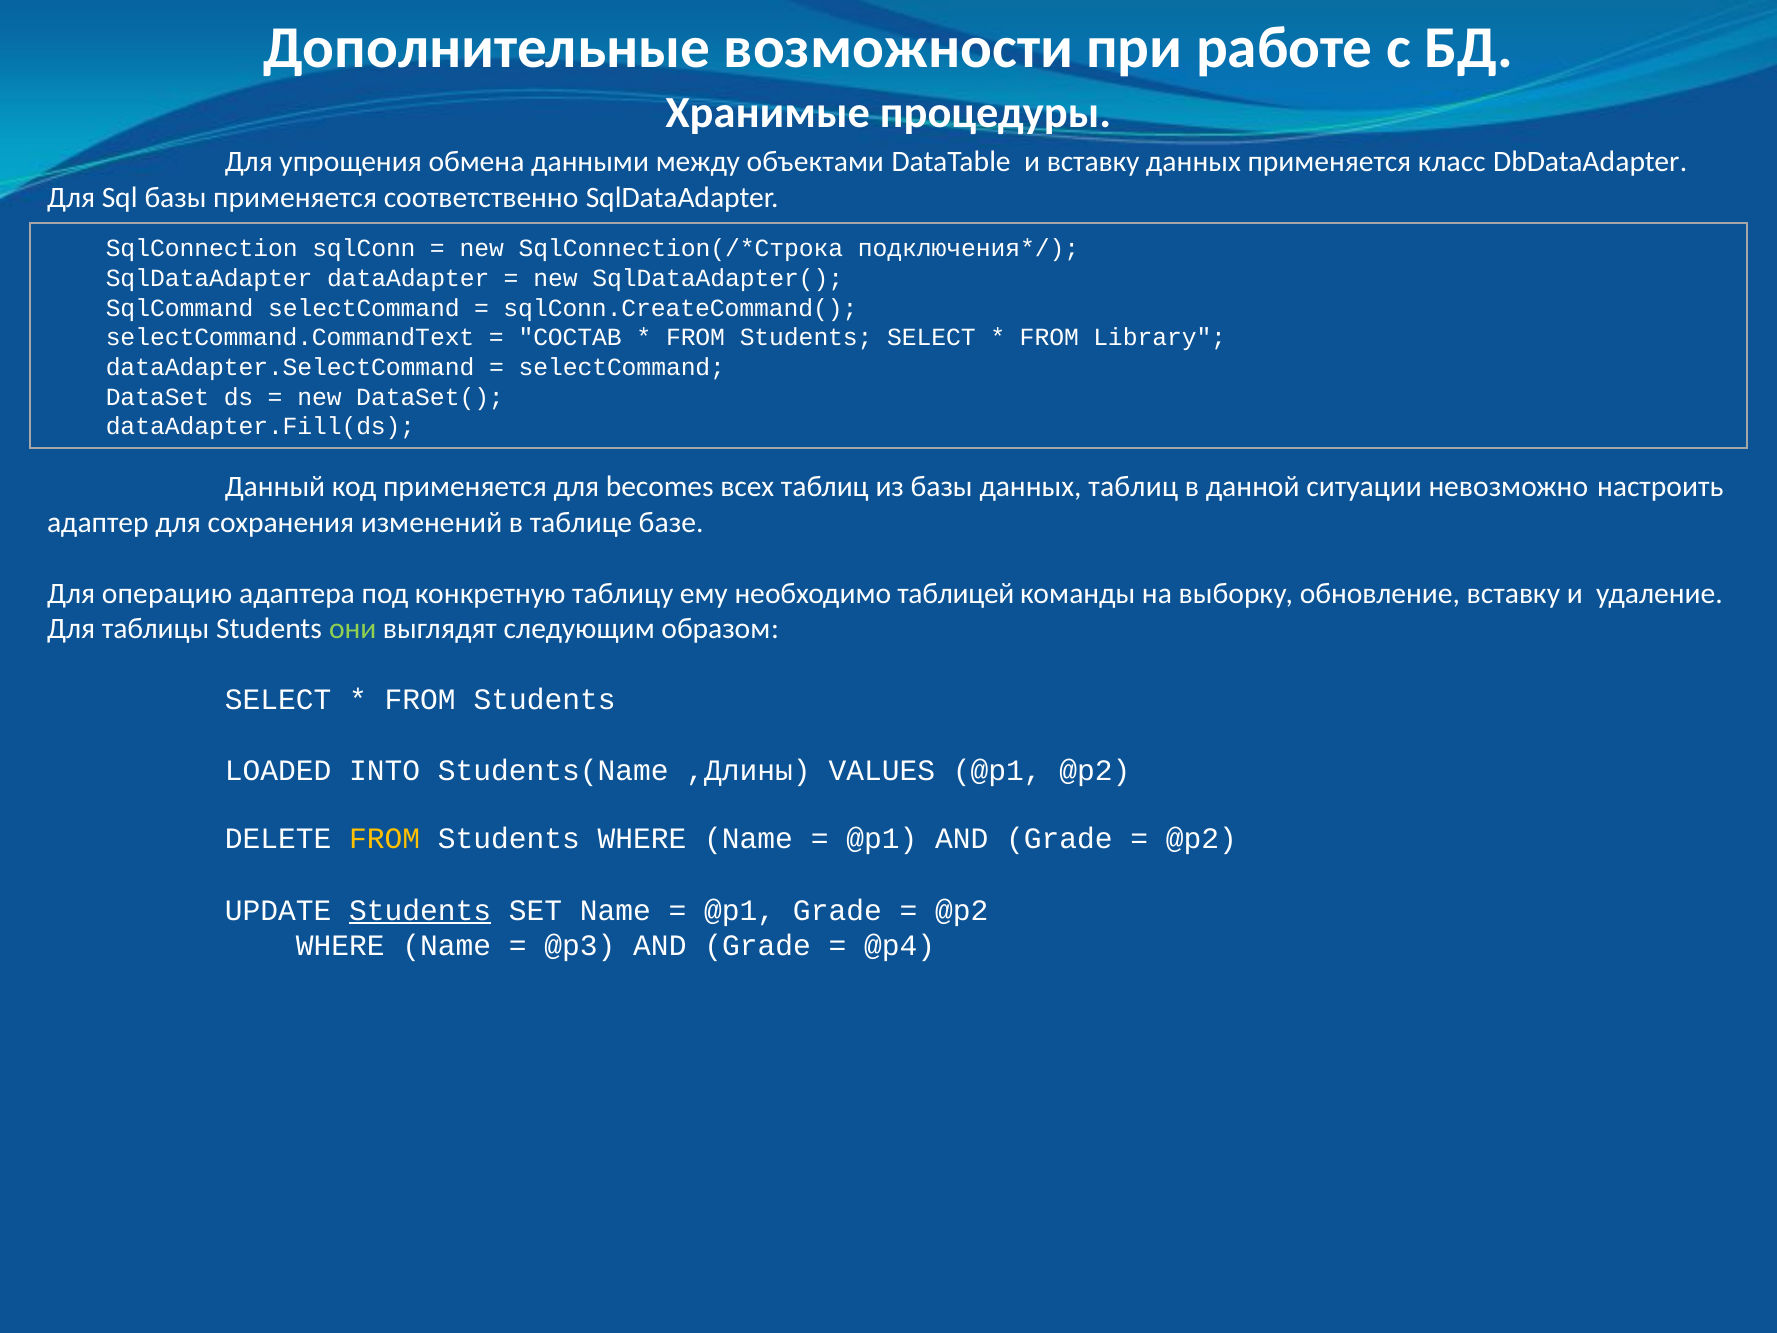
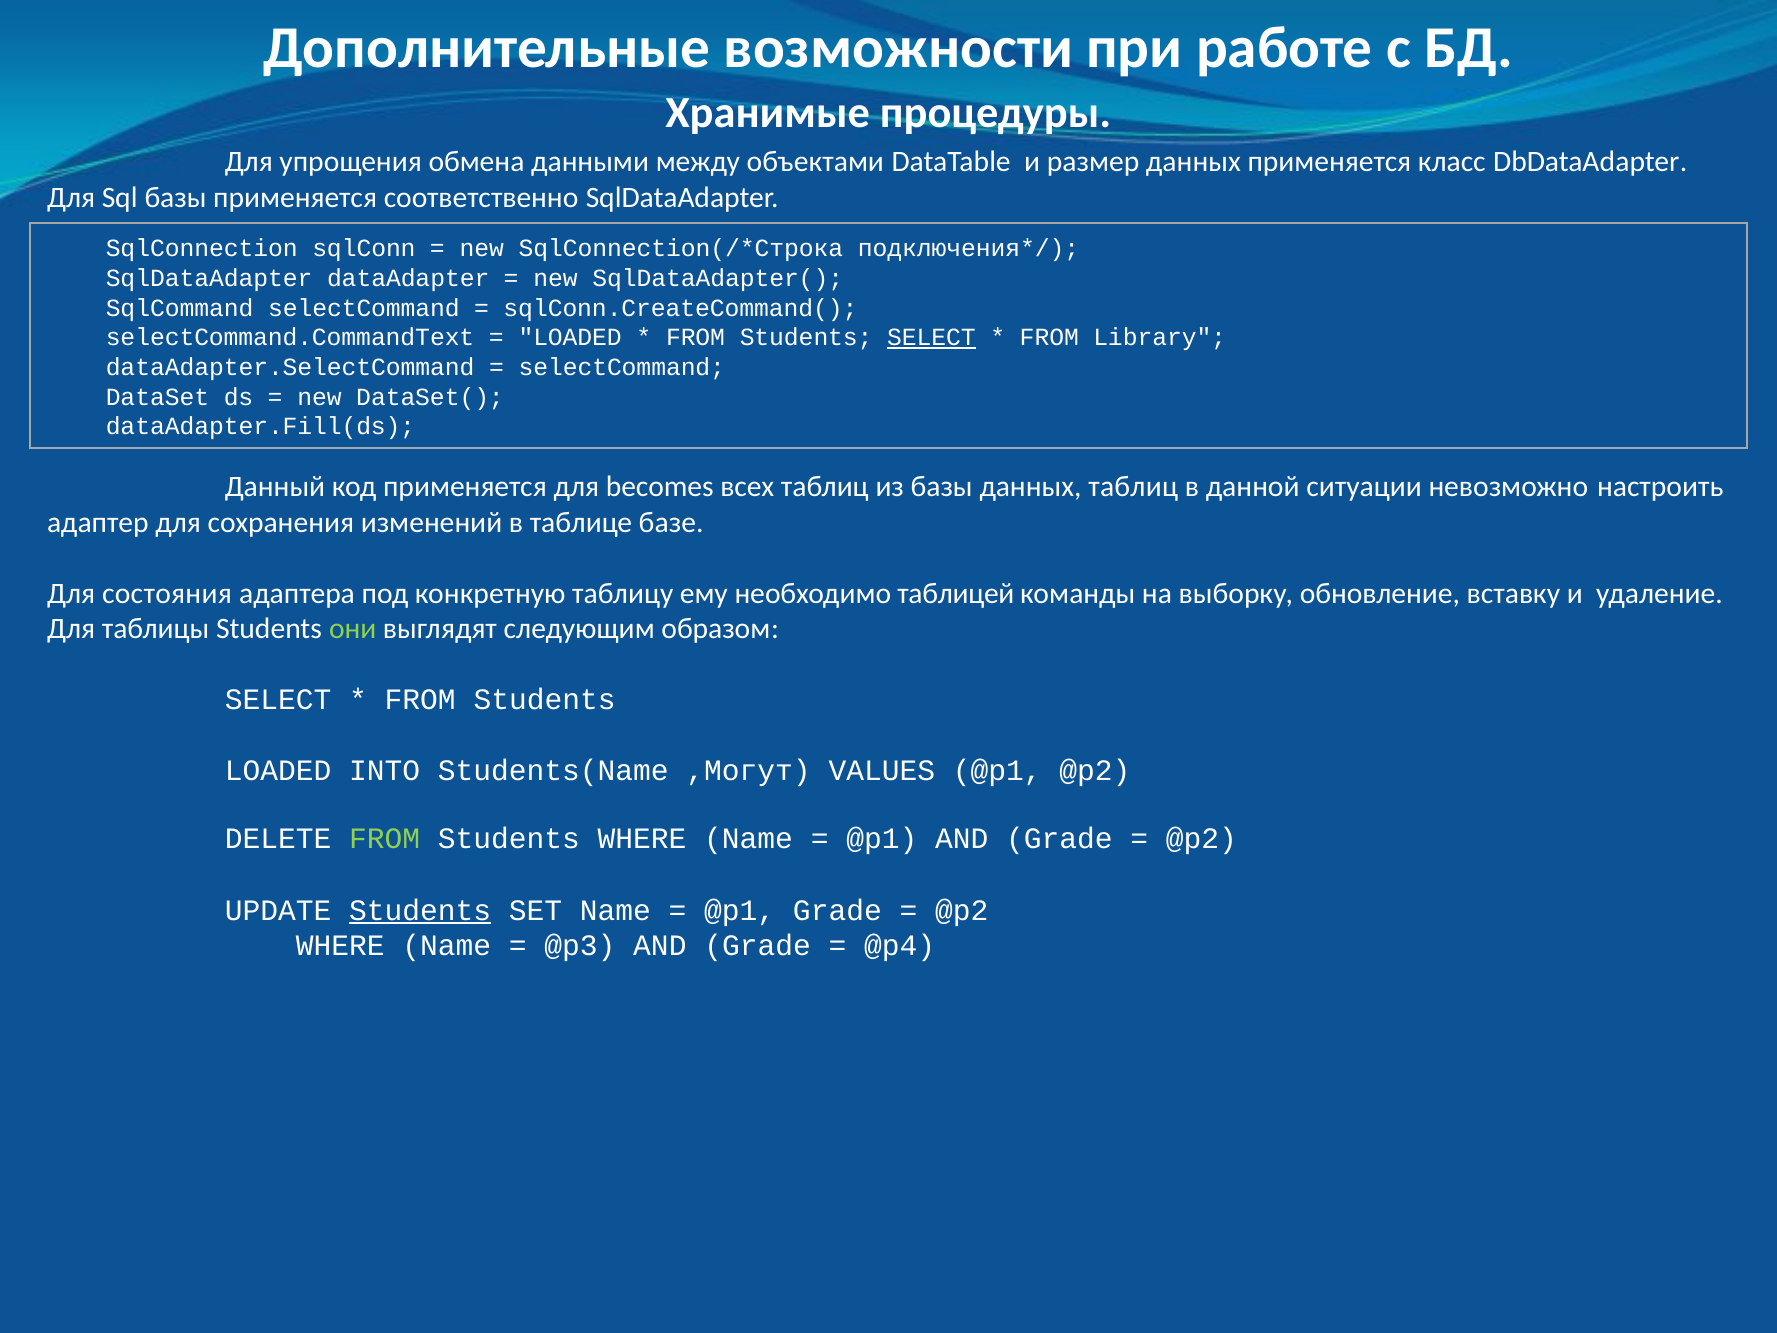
и вставку: вставку -> размер
СОСТАВ at (570, 337): СОСТАВ -> LOADED
SELECT at (931, 337) underline: none -> present
операцию: операцию -> состояния
,Длины: ,Длины -> ,Могут
FROM at (385, 839) colour: yellow -> light green
